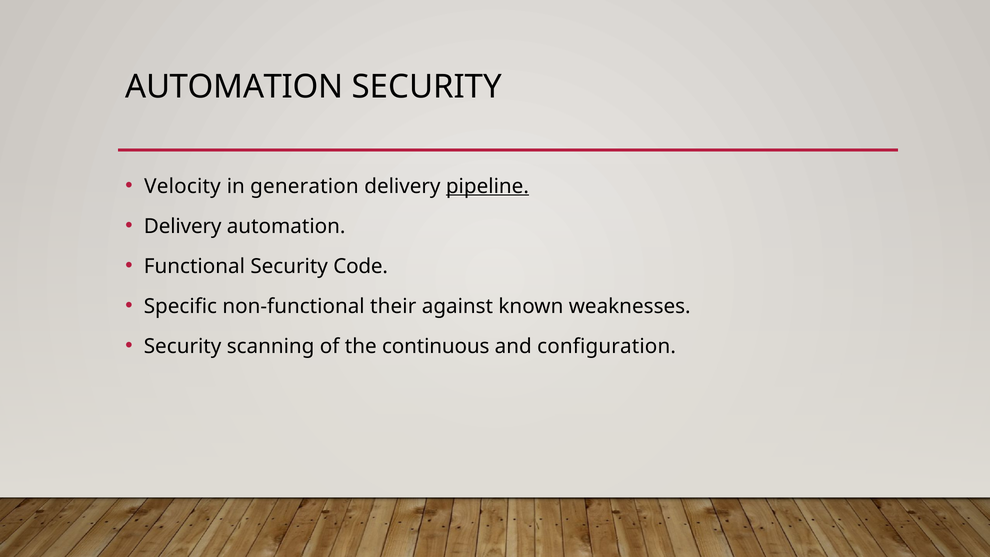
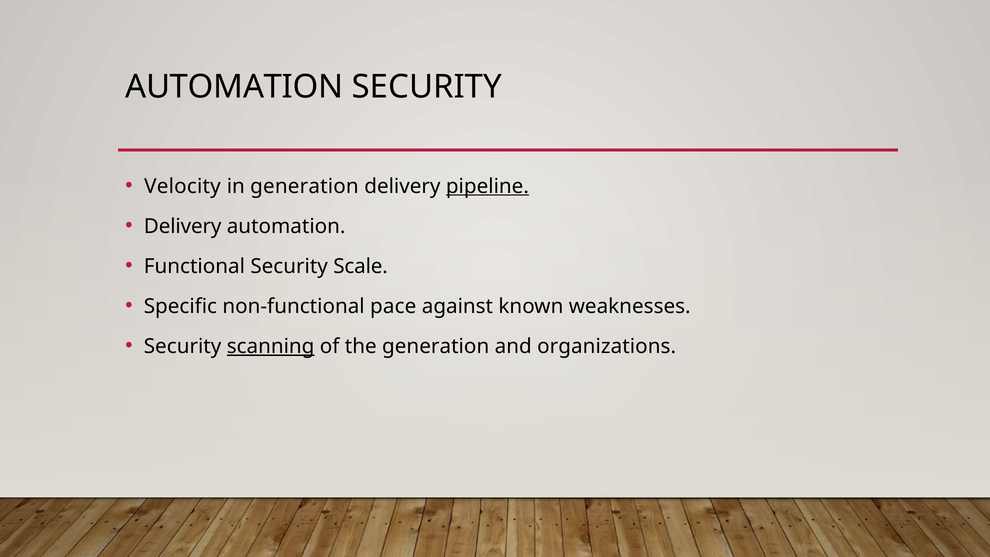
Code: Code -> Scale
their: their -> pace
scanning underline: none -> present
the continuous: continuous -> generation
configuration: configuration -> organizations
